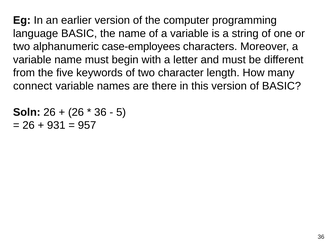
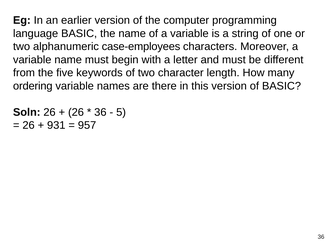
connect: connect -> ordering
